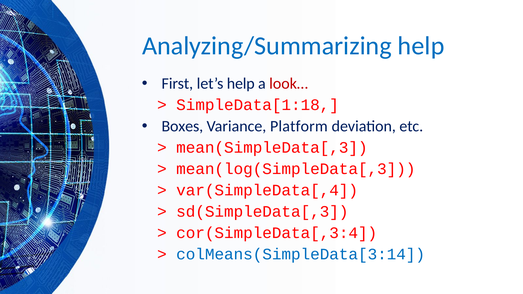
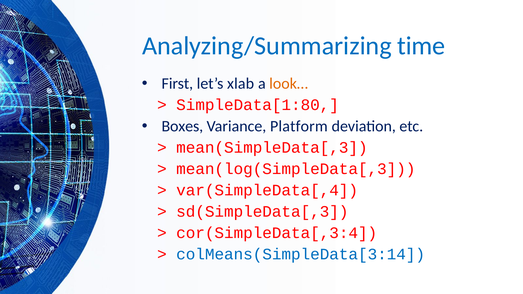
Analyzing/Summarizing help: help -> time
let’s help: help -> xlab
look… colour: red -> orange
SimpleData[1:18: SimpleData[1:18 -> SimpleData[1:80
